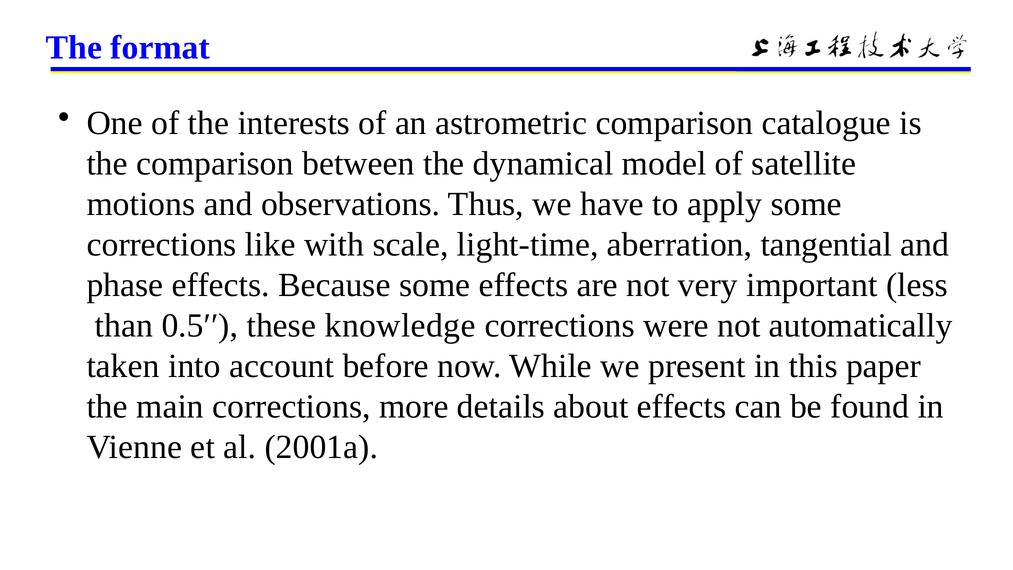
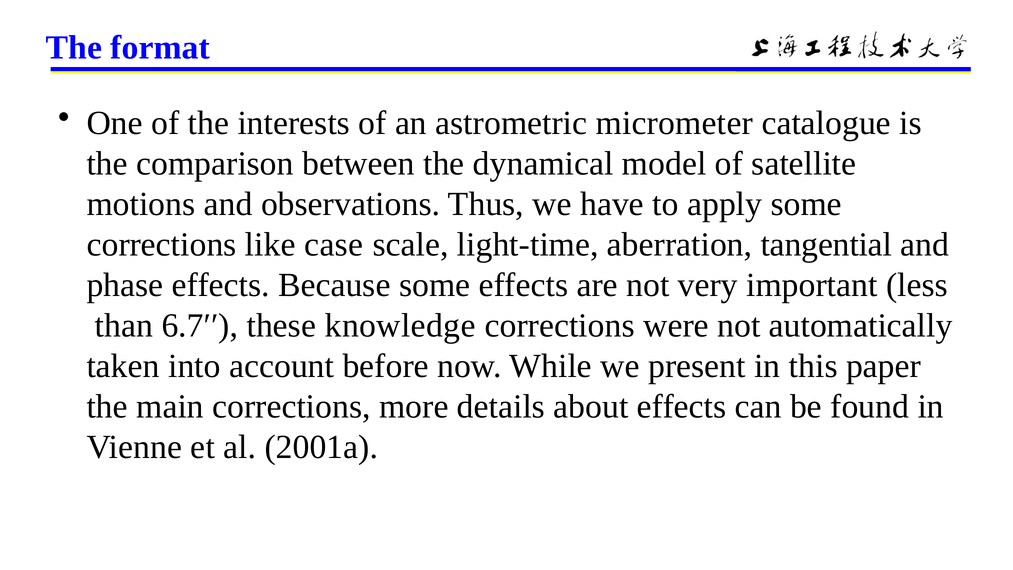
astrometric comparison: comparison -> micrometer
with: with -> case
0.5′′: 0.5′′ -> 6.7′′
